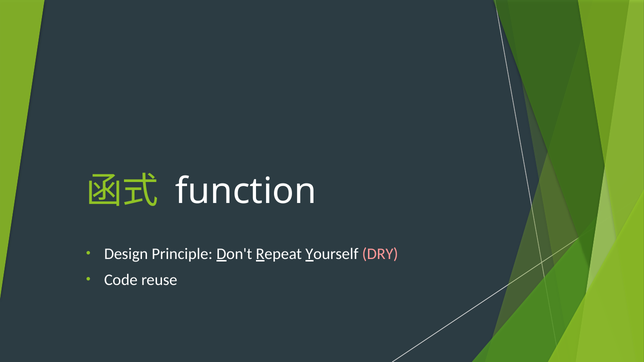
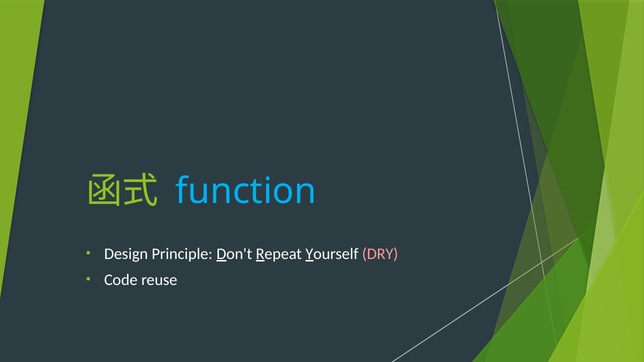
function colour: white -> light blue
